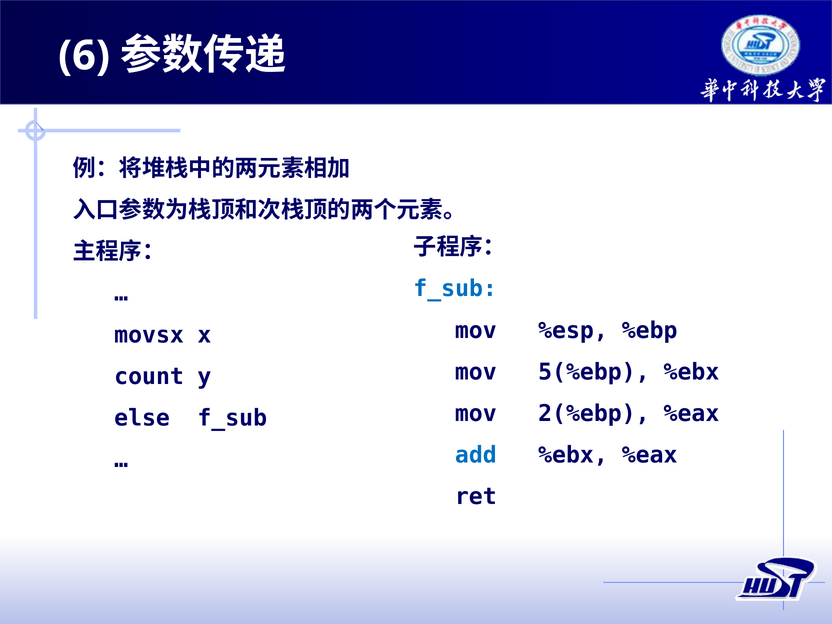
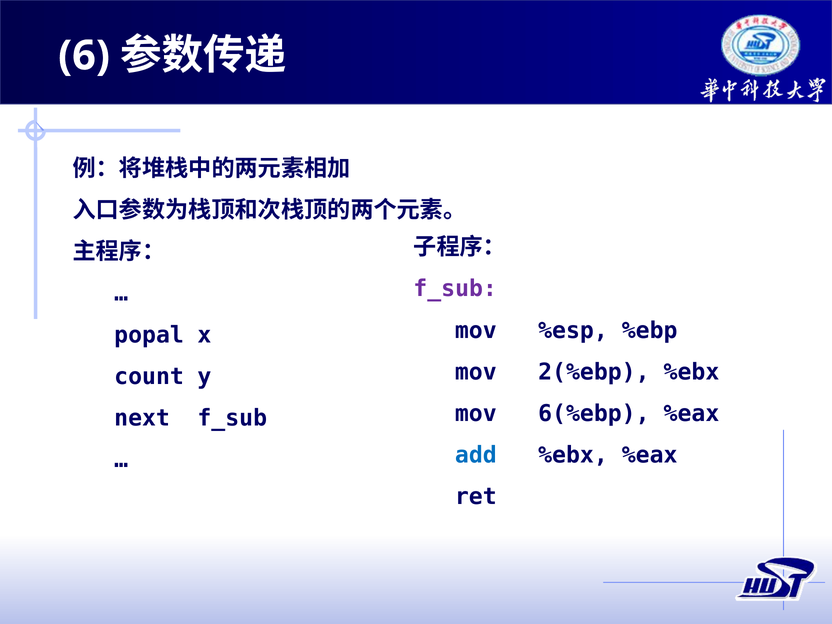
f_sub at (455, 289) colour: blue -> purple
movsx: movsx -> popal
5(%ebp: 5(%ebp -> 2(%ebp
2(%ebp: 2(%ebp -> 6(%ebp
else: else -> next
